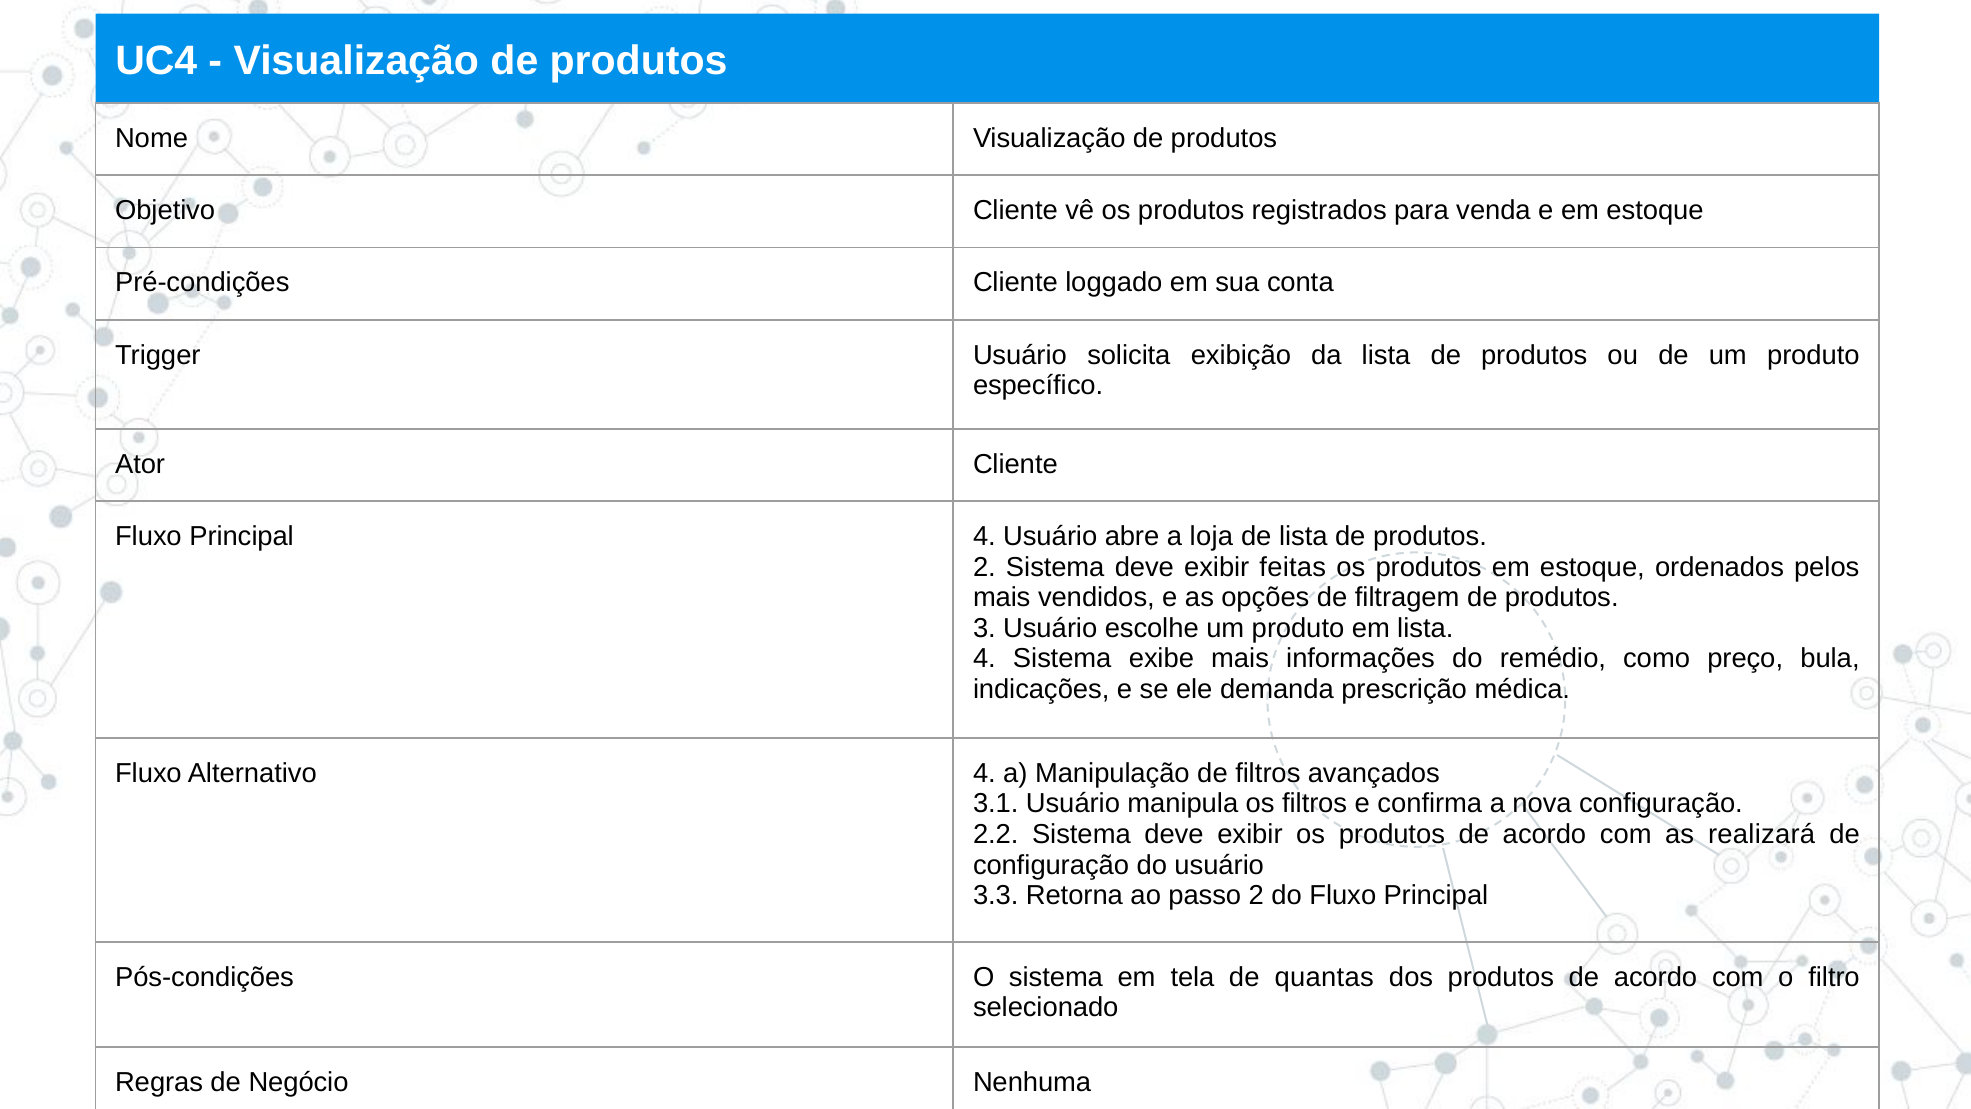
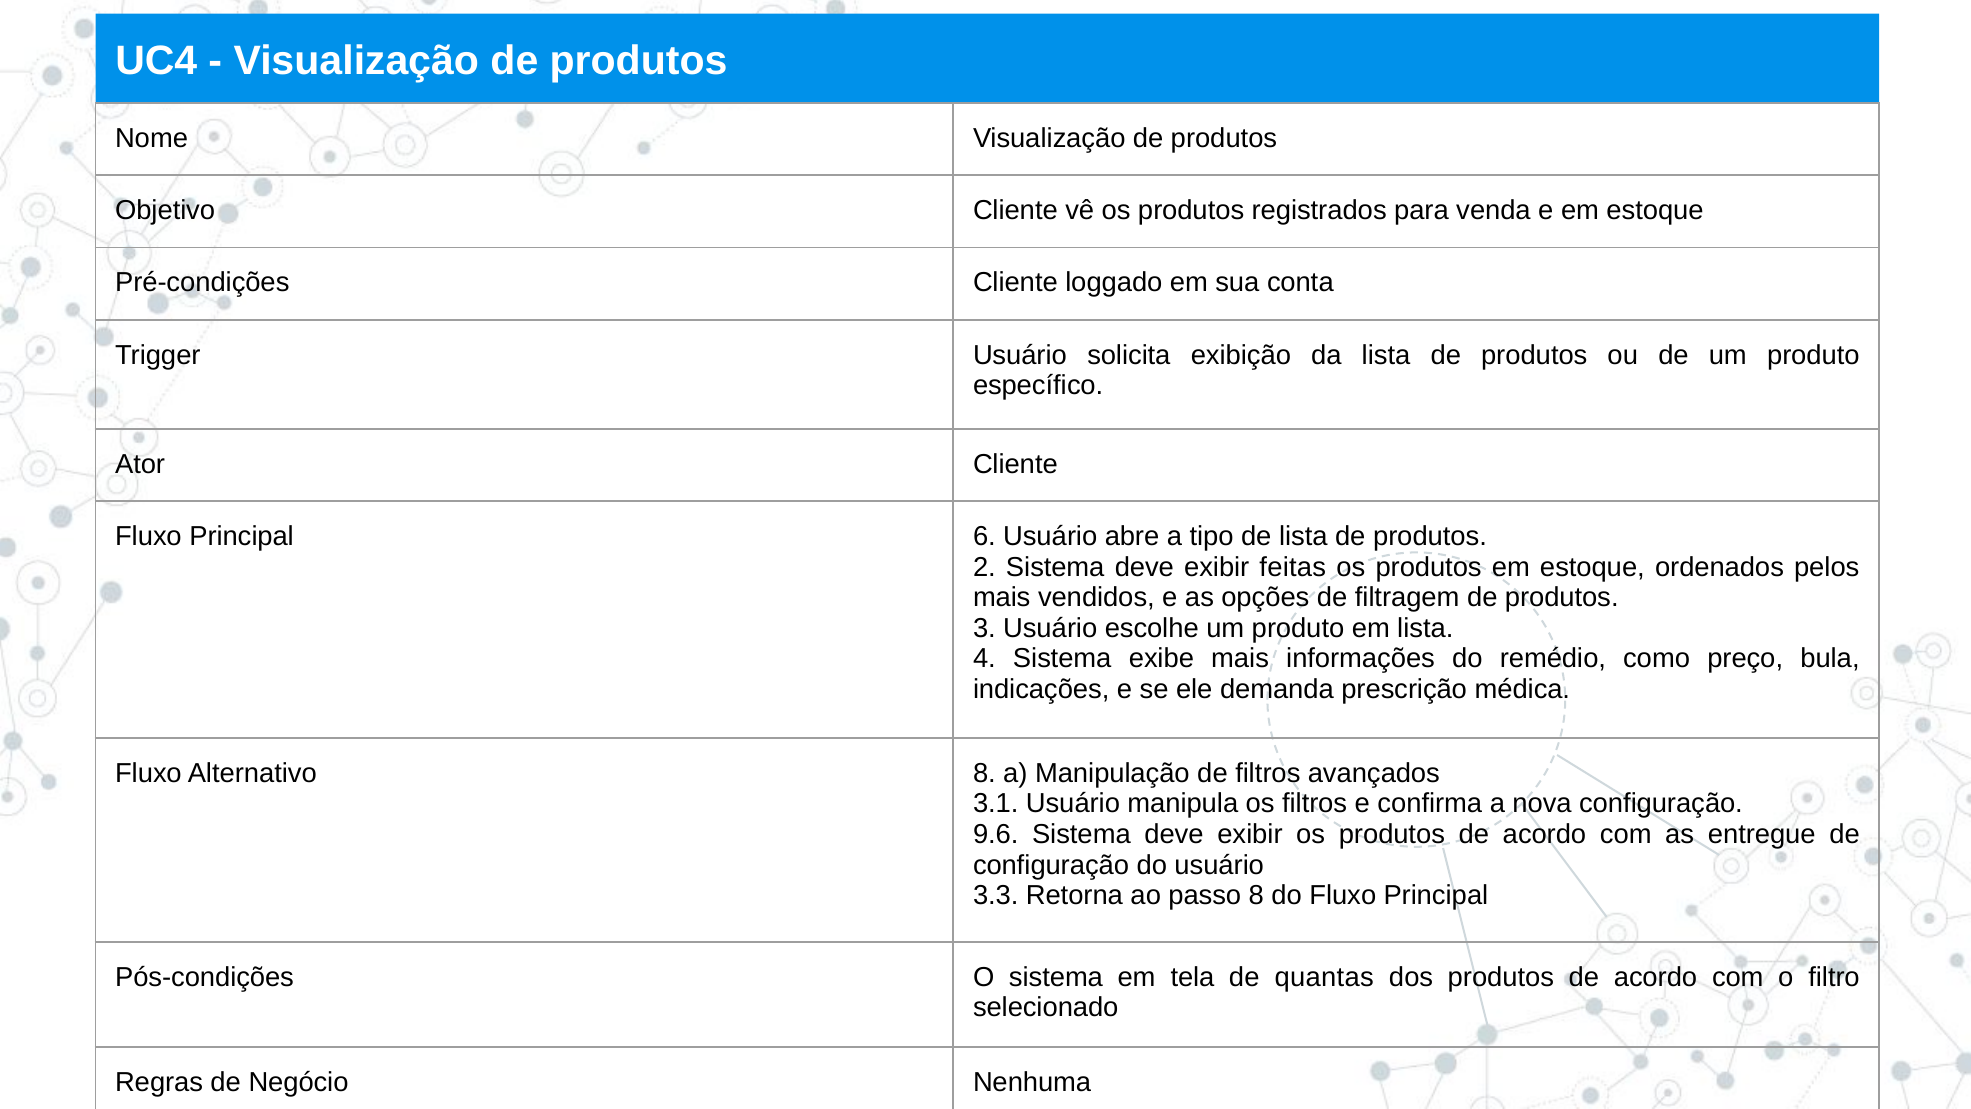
Principal 4: 4 -> 6
loja: loja -> tipo
Alternativo 4: 4 -> 8
2.2: 2.2 -> 9.6
realizará: realizará -> entregue
passo 2: 2 -> 8
